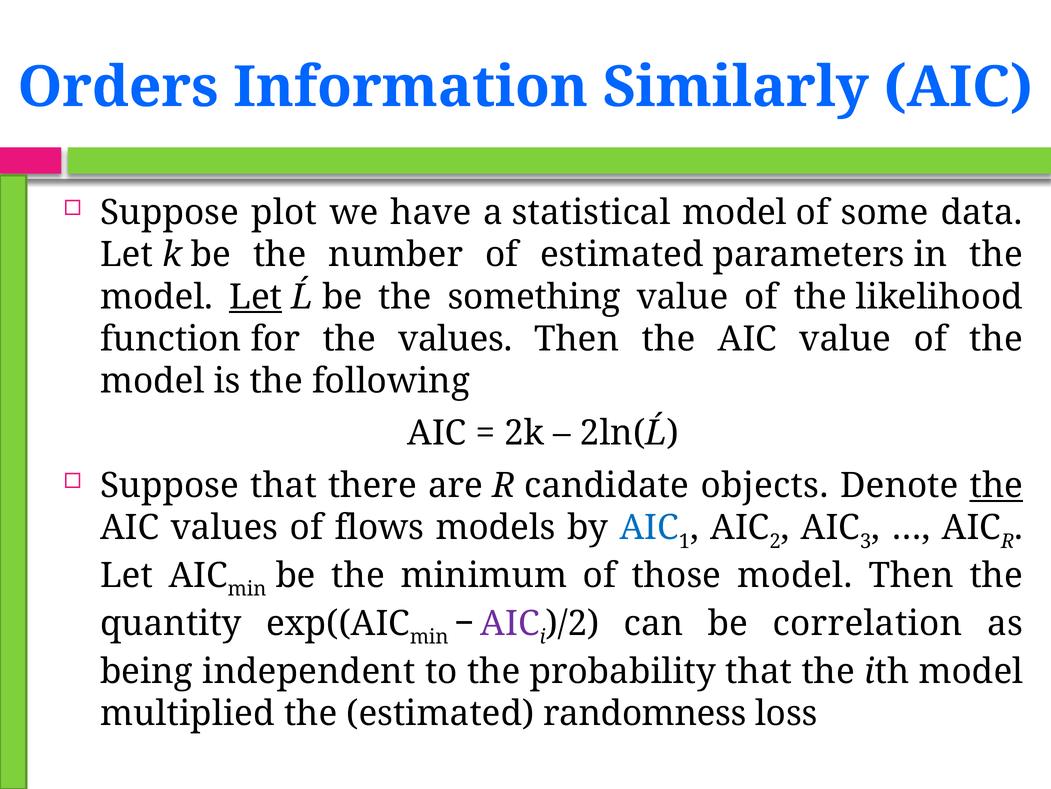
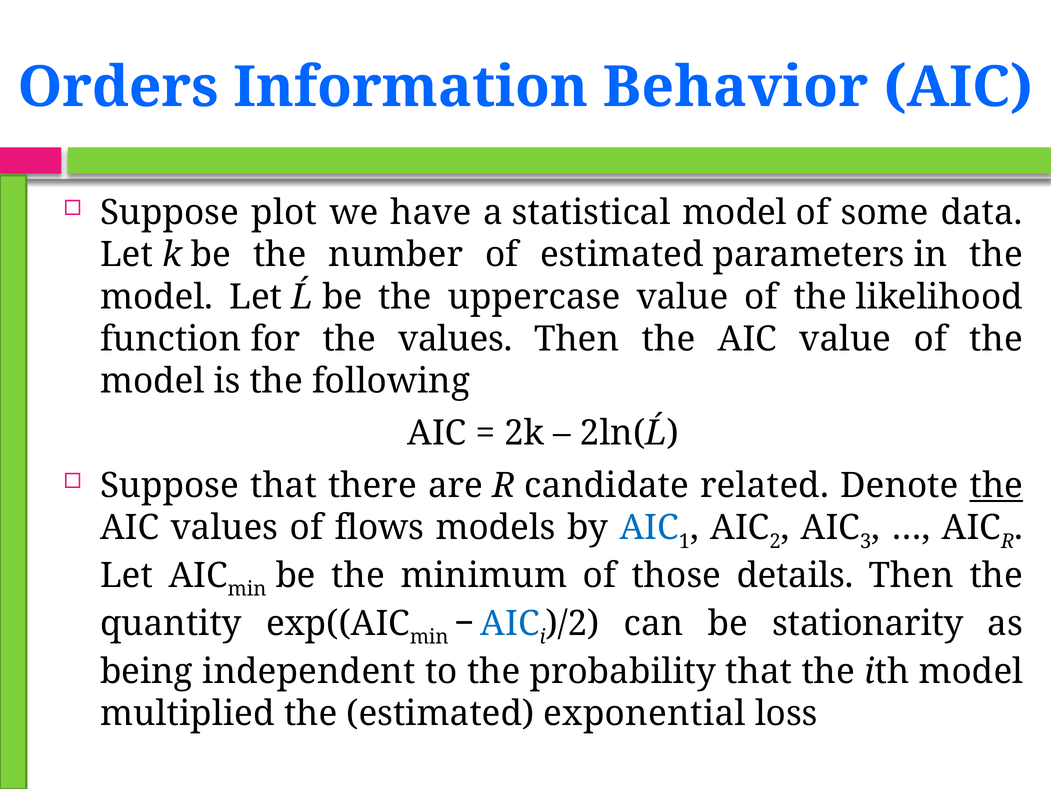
Similarly: Similarly -> Behavior
Let at (256, 297) underline: present -> none
something: something -> uppercase
objects: objects -> related
those model: model -> details
AIC at (510, 623) colour: purple -> blue
correlation: correlation -> stationarity
randomness: randomness -> exponential
